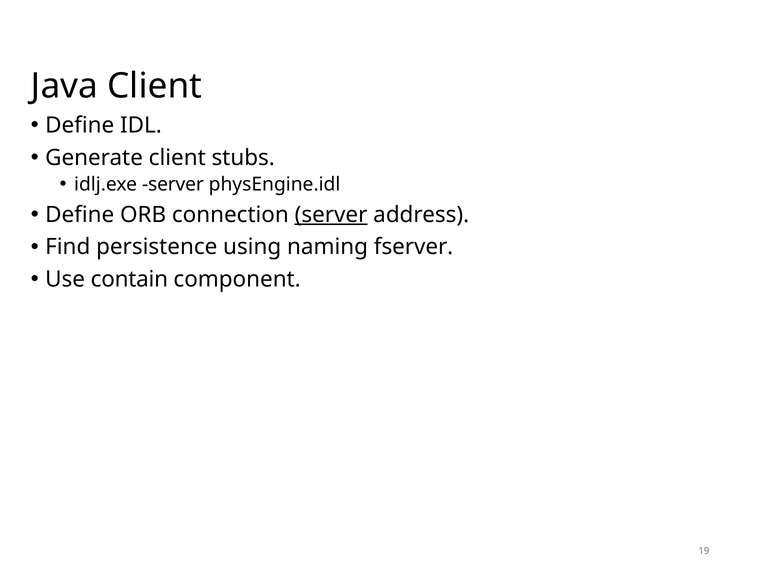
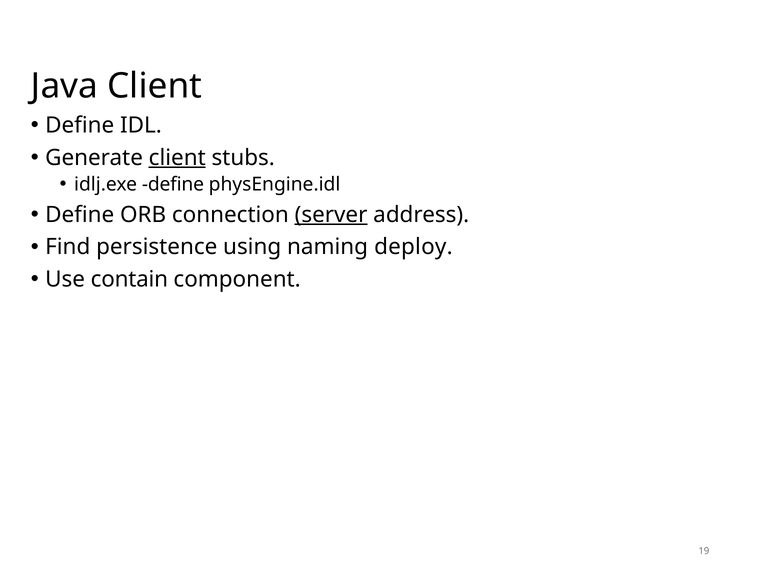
client at (177, 157) underline: none -> present
idlj.exe server: server -> define
fserver: fserver -> deploy
